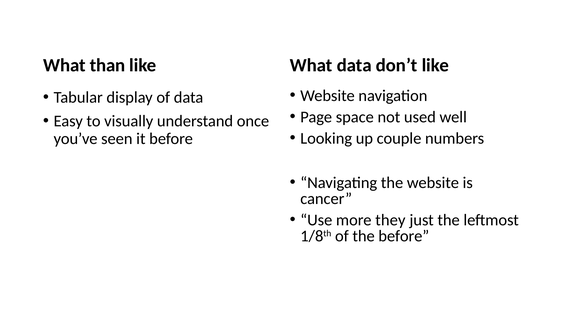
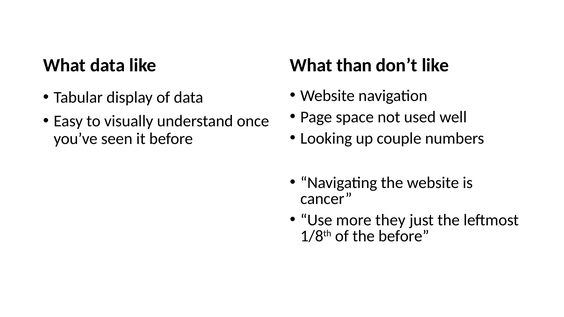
What than: than -> data
What data: data -> than
